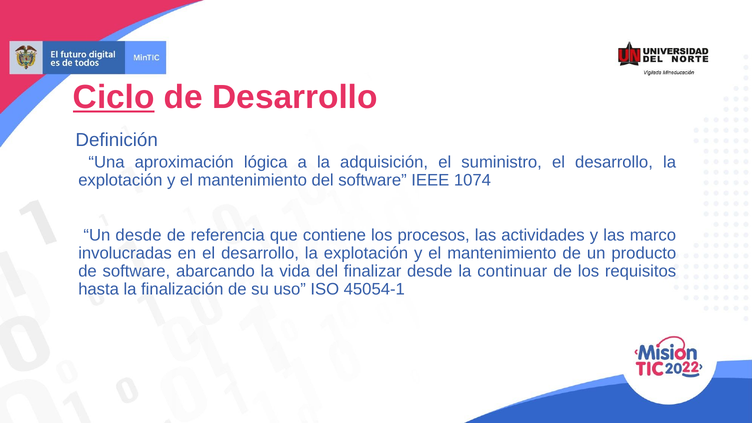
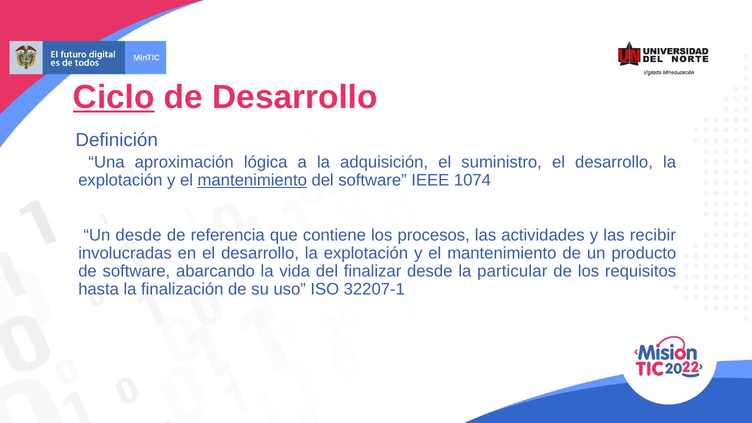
mantenimiento at (252, 180) underline: none -> present
marco: marco -> recibir
continuar: continuar -> particular
45054-1: 45054-1 -> 32207-1
